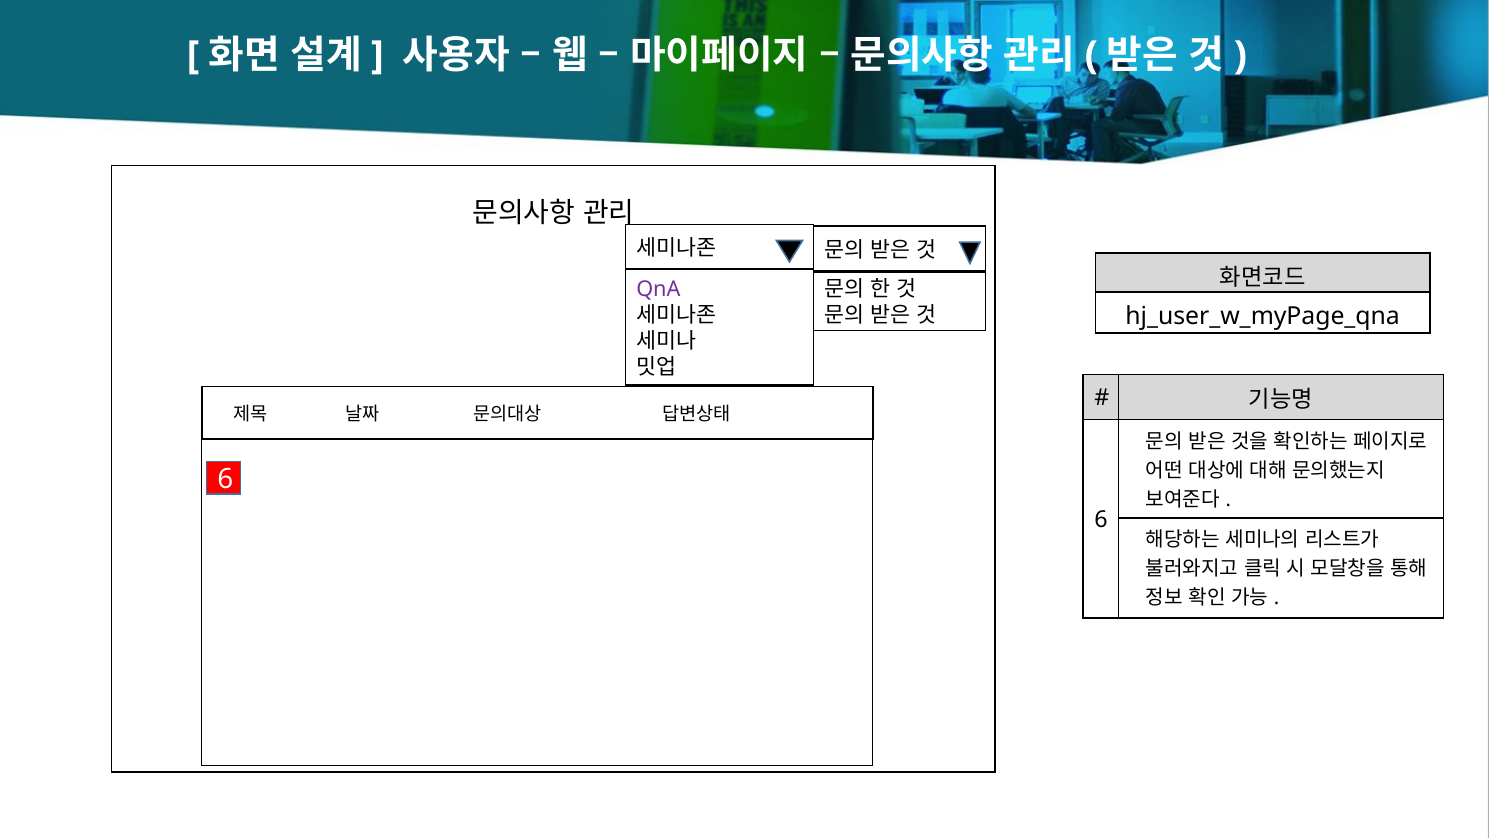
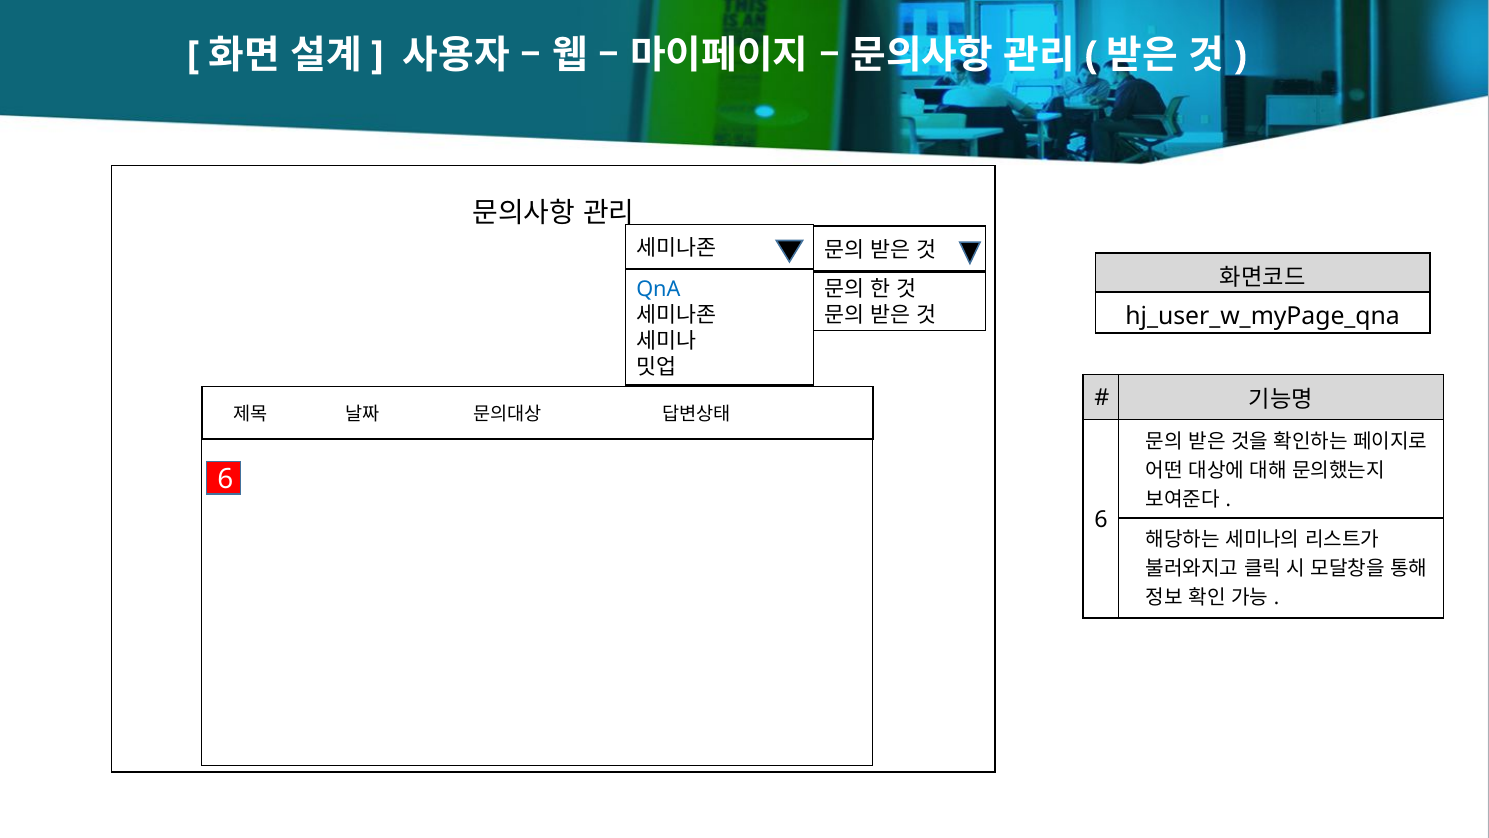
QnA colour: purple -> blue
